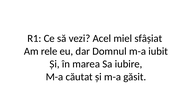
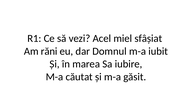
rele: rele -> răni
